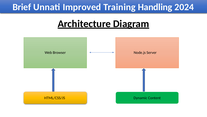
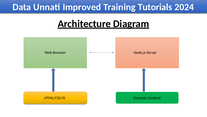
Brief: Brief -> Data
Handling: Handling -> Tutorials
